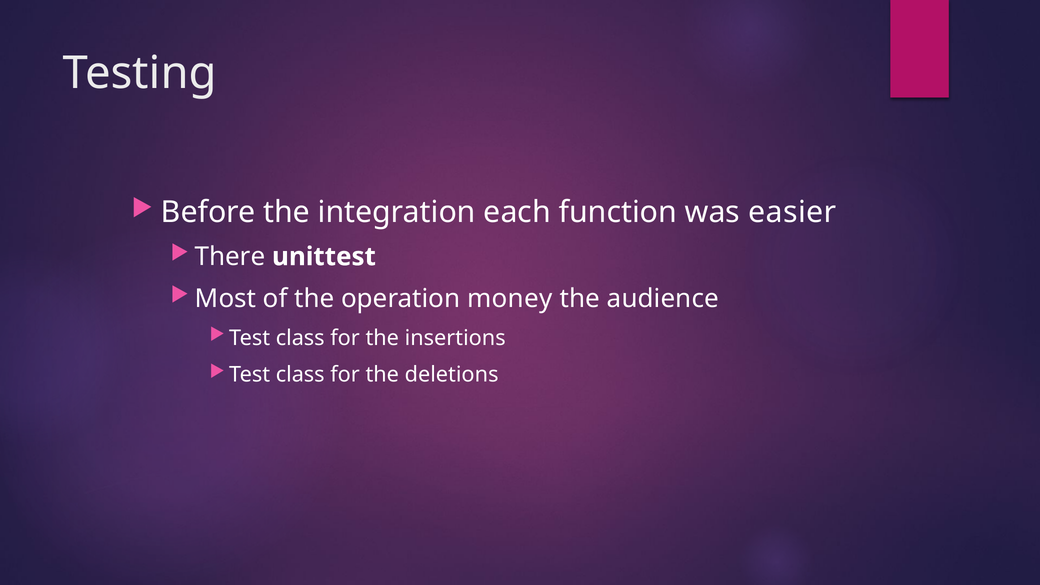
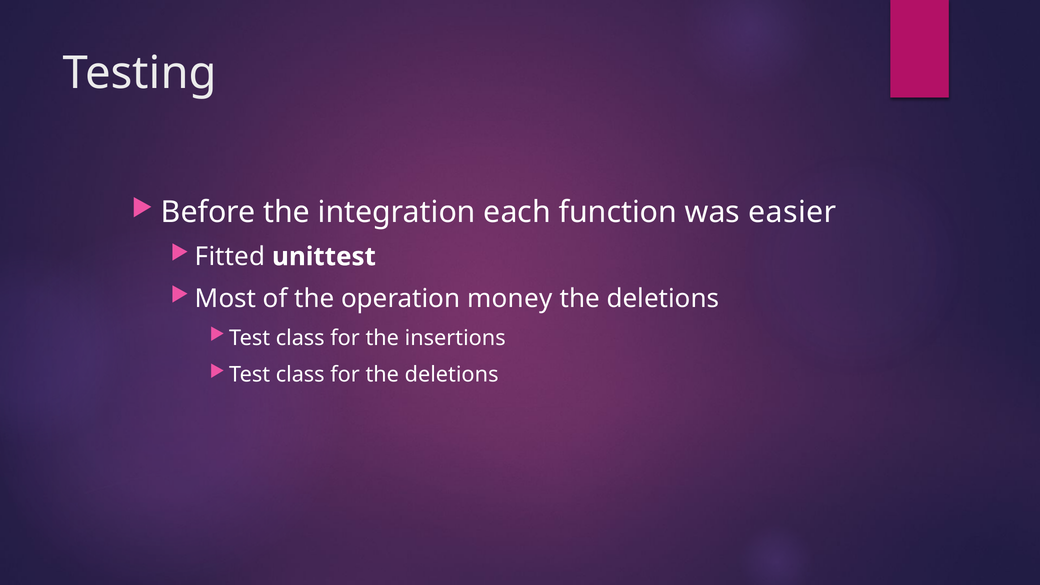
There: There -> Fitted
audience at (663, 299): audience -> deletions
